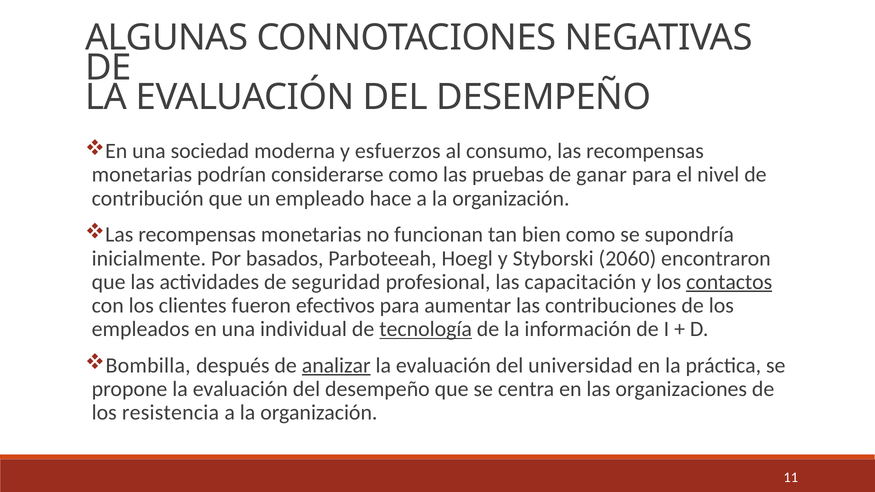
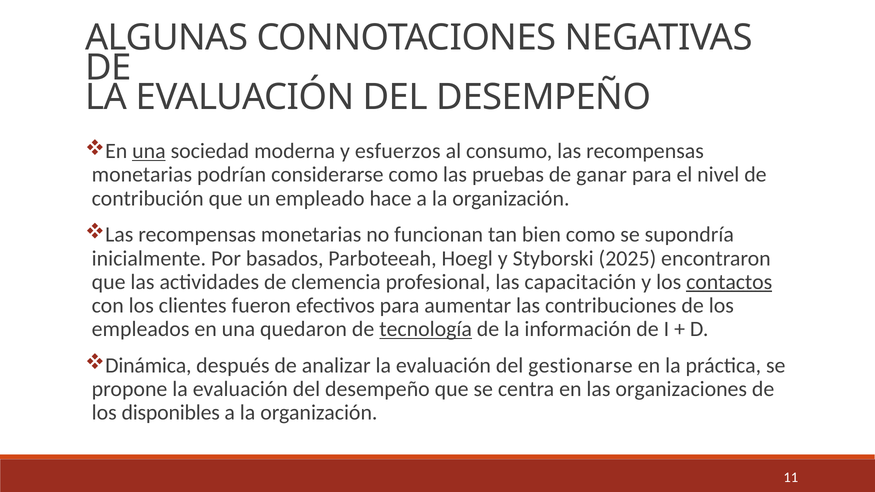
una at (149, 151) underline: none -> present
2060: 2060 -> 2025
seguridad: seguridad -> clemencia
individual: individual -> quedaron
Bombilla: Bombilla -> Dinámica
analizar underline: present -> none
universidad: universidad -> gestionarse
resistencia: resistencia -> disponibles
